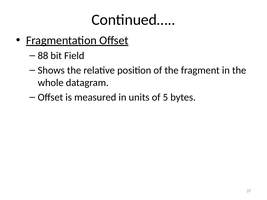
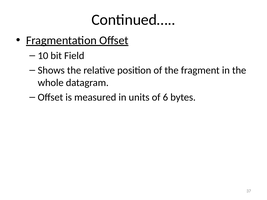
88: 88 -> 10
5: 5 -> 6
